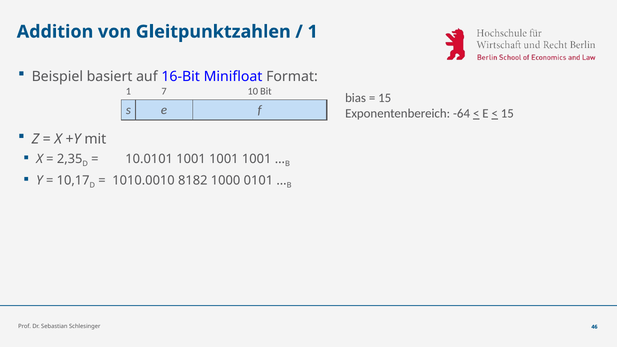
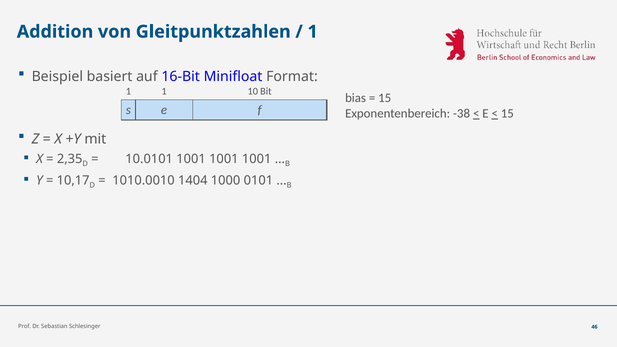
1 7: 7 -> 1
-64: -64 -> -38
8182: 8182 -> 1404
